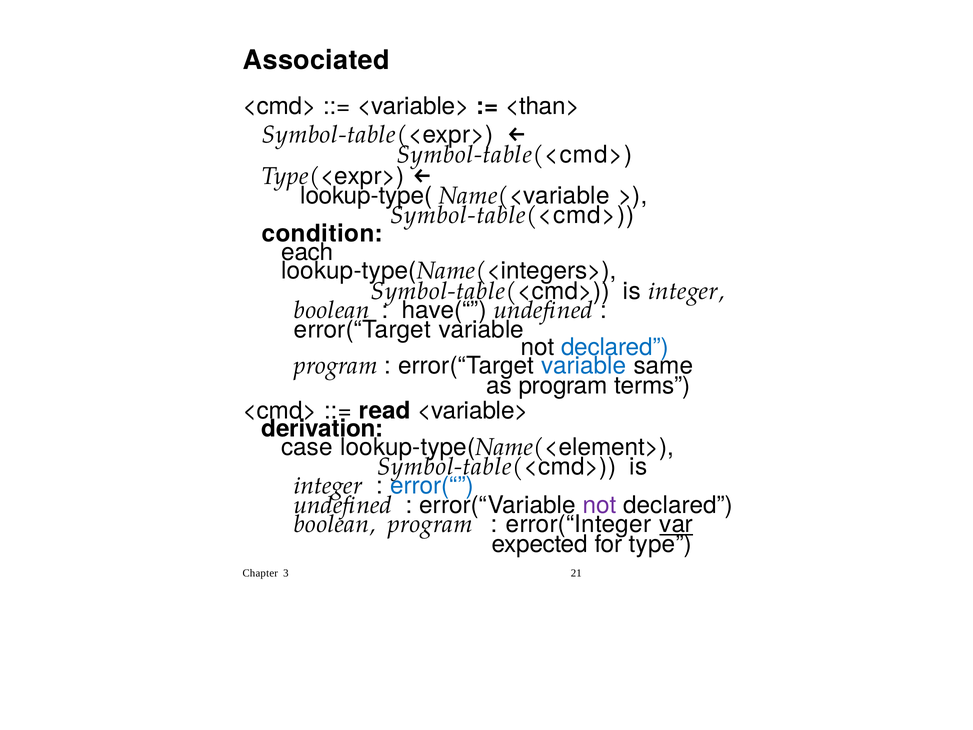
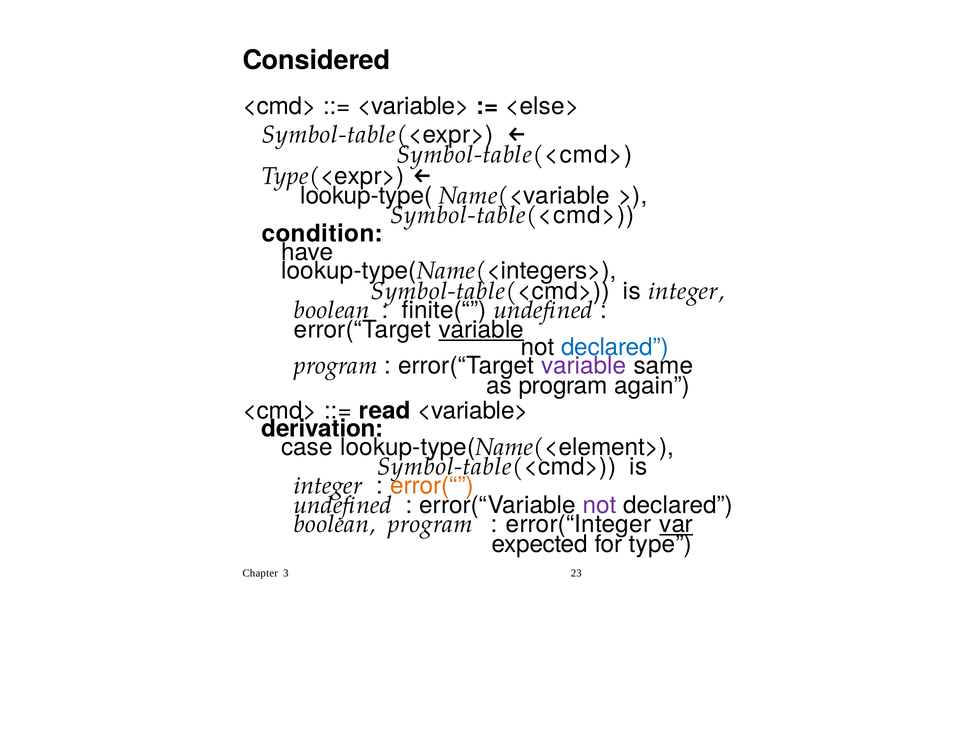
Associated: Associated -> Considered
<than>: <than> -> <else>
each: each -> have
have(“: have(“ -> finite(“
variable at (481, 330) underline: none -> present
variable at (584, 366) colour: blue -> purple
terms: terms -> again
error(“ colour: blue -> orange
21: 21 -> 23
